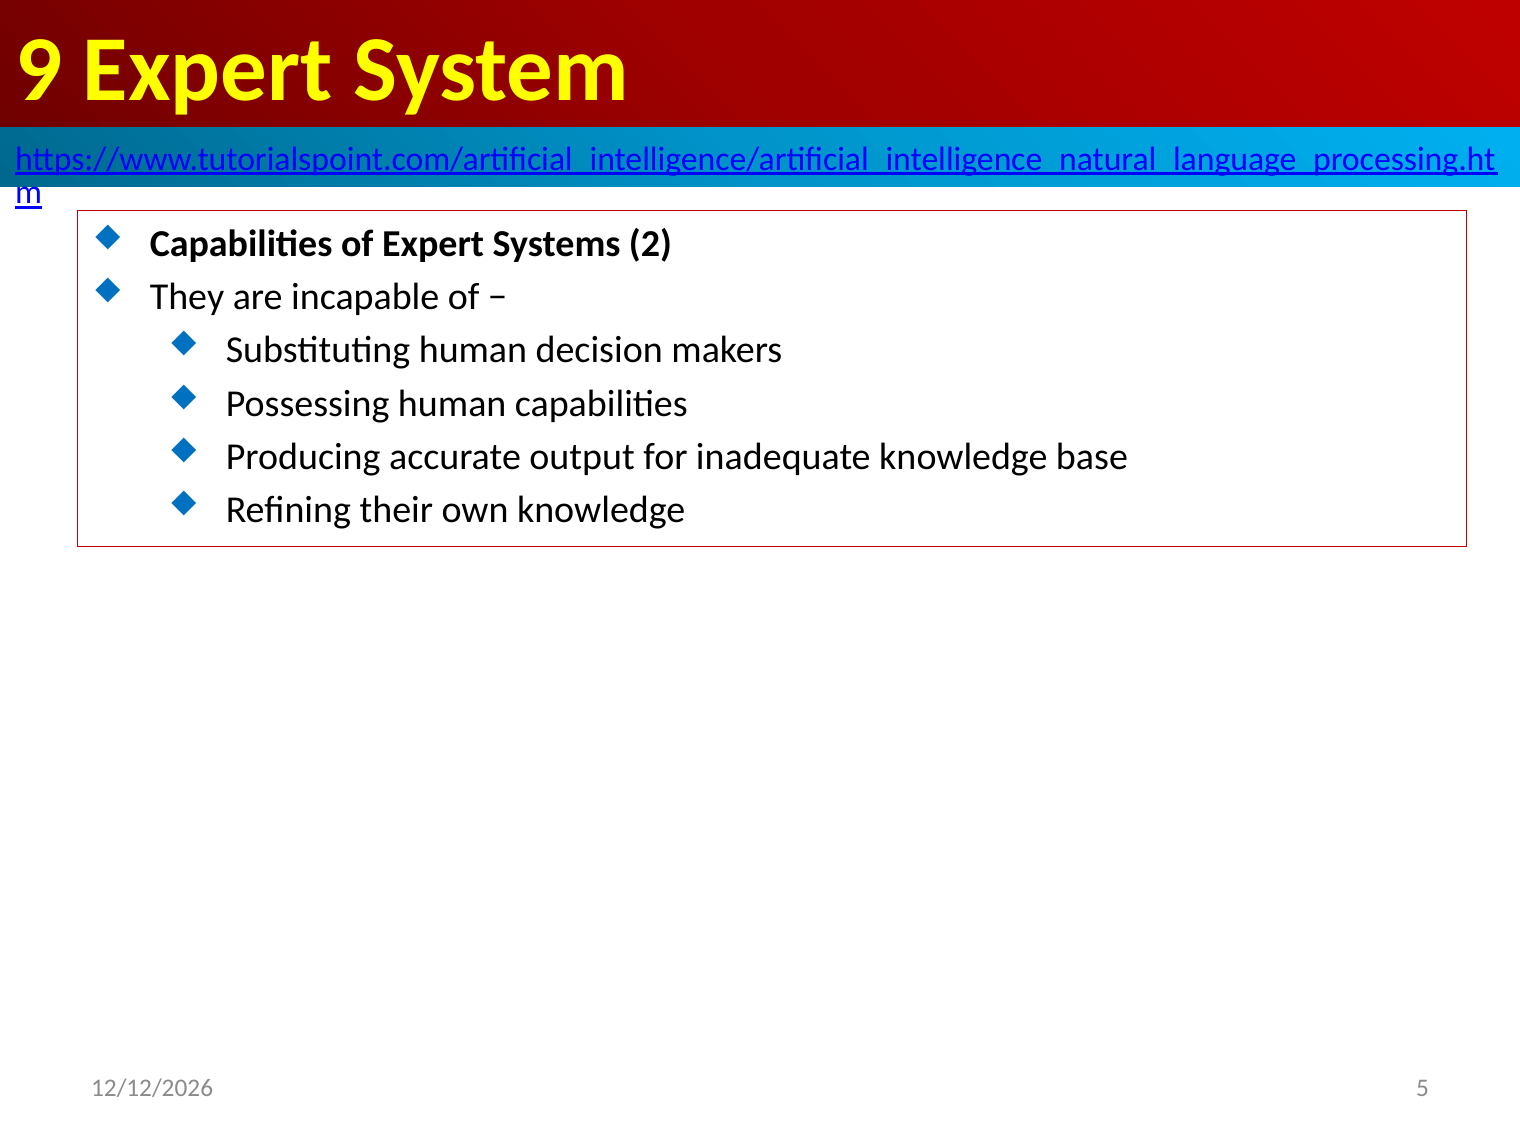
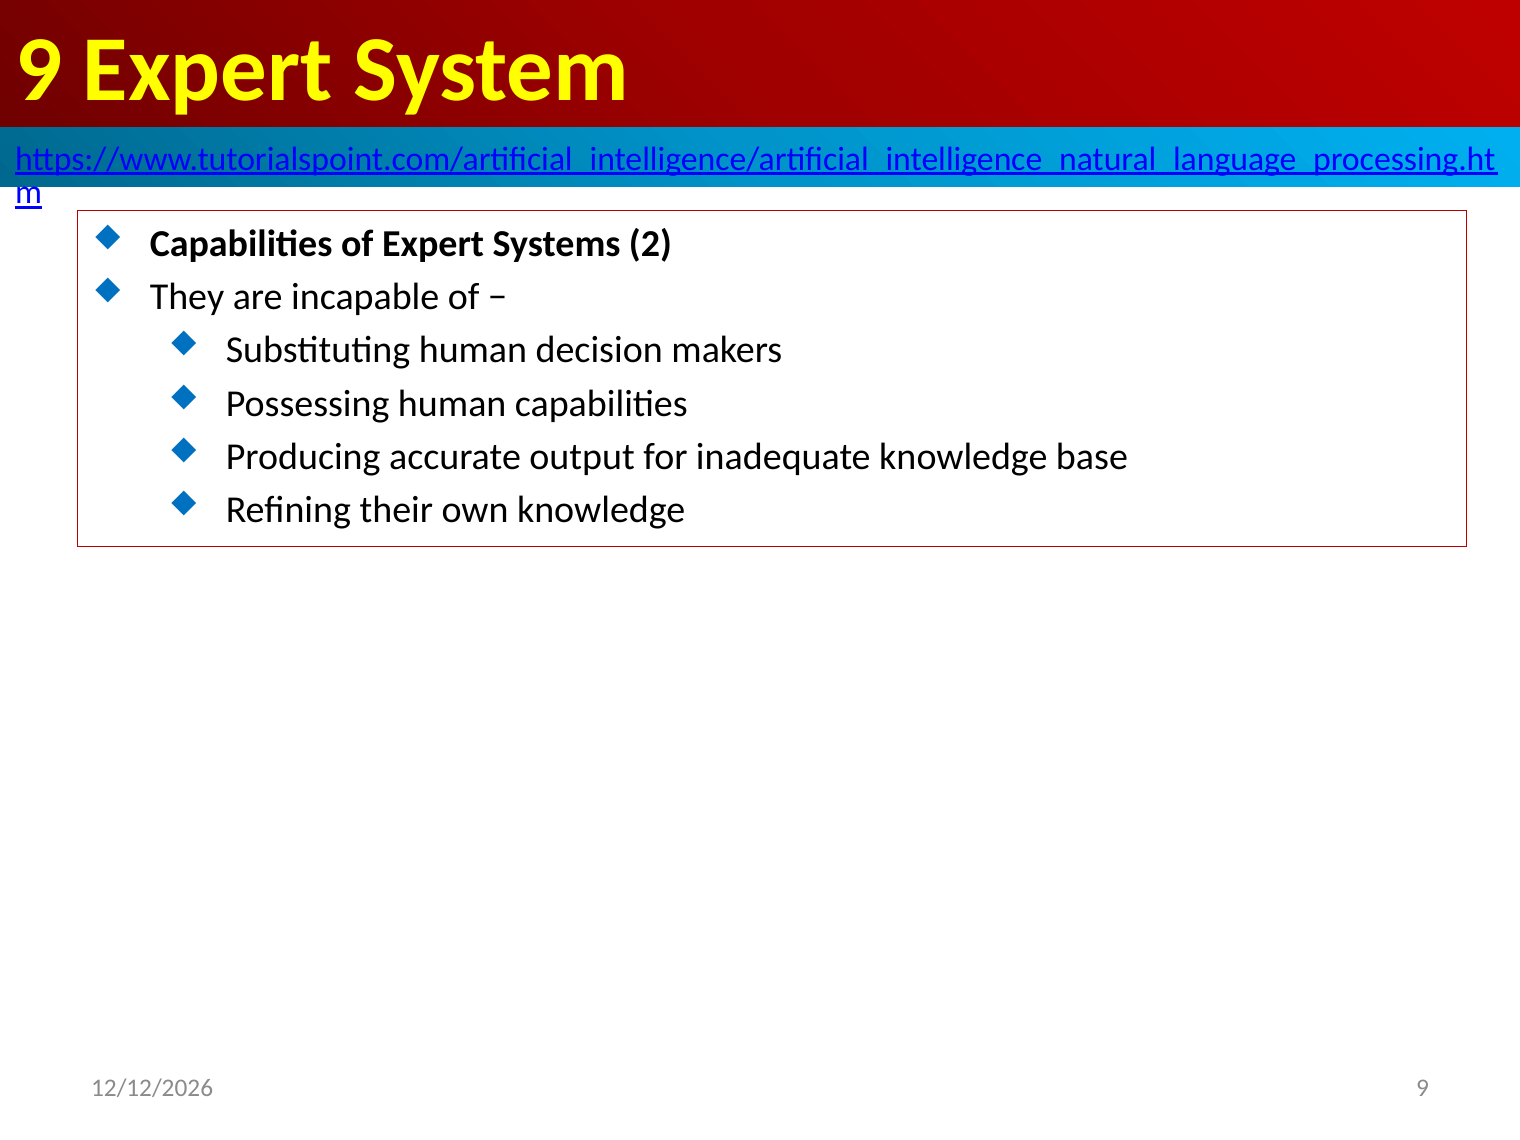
5 at (1423, 1088): 5 -> 9
